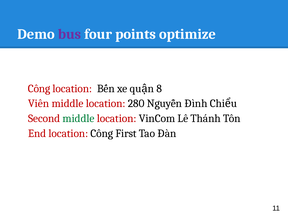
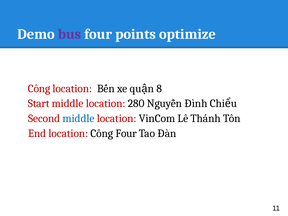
Viên: Viên -> Start
middle at (78, 118) colour: green -> blue
Công First: First -> Four
